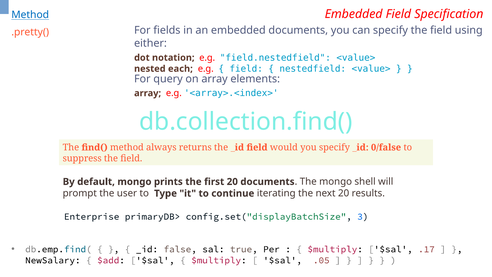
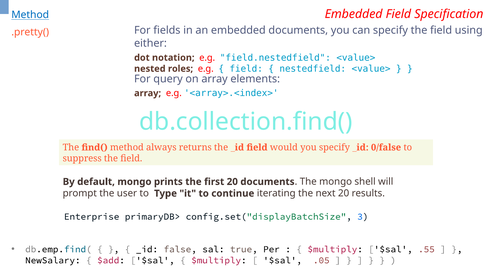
each: each -> roles
.17: .17 -> .55
